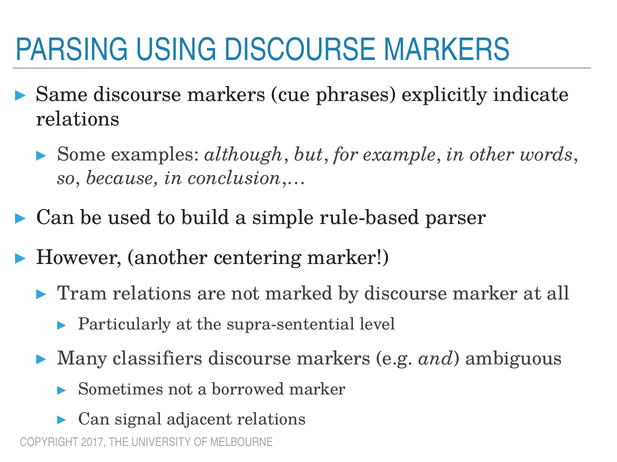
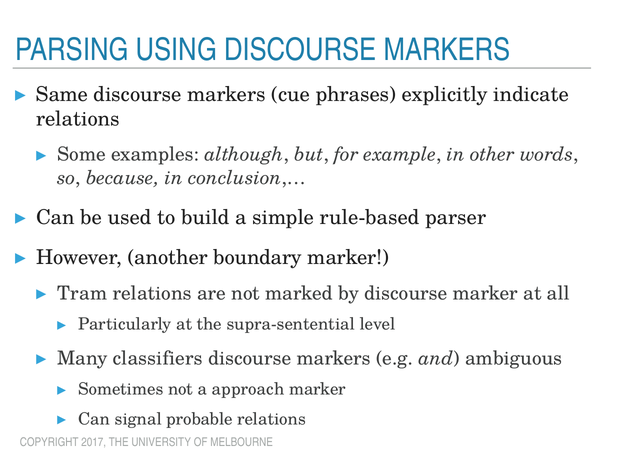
centering: centering -> boundary
borrowed: borrowed -> approach
adjacent: adjacent -> probable
